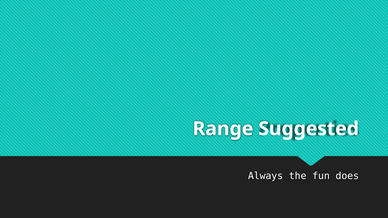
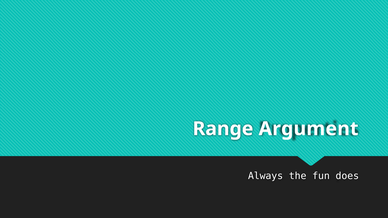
Suggested: Suggested -> Argument
